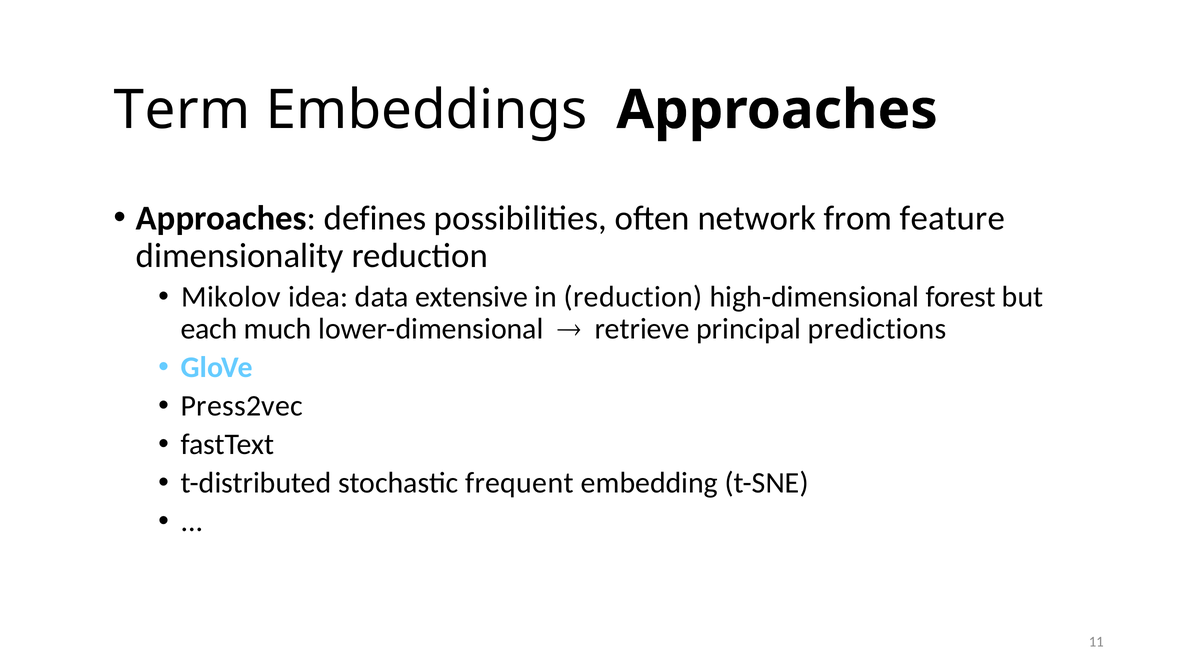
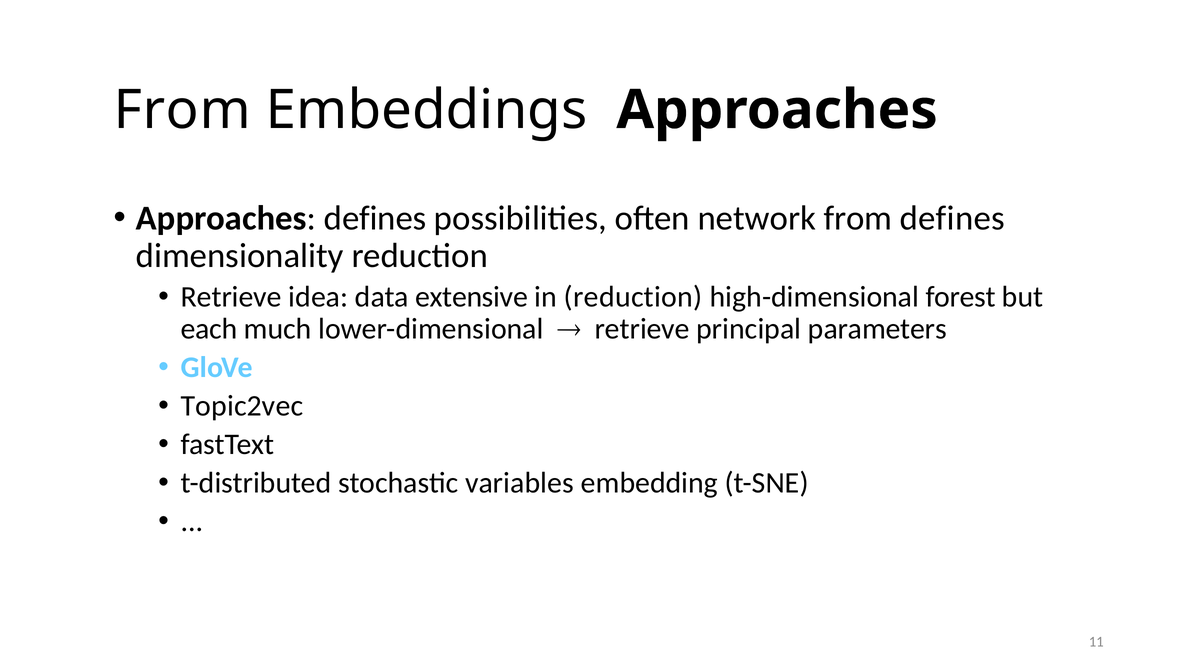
Term at (182, 110): Term -> From
from feature: feature -> defines
Mikolov at (231, 297): Mikolov -> Retrieve
predictions: predictions -> parameters
Press2vec: Press2vec -> Topic2vec
frequent: frequent -> variables
